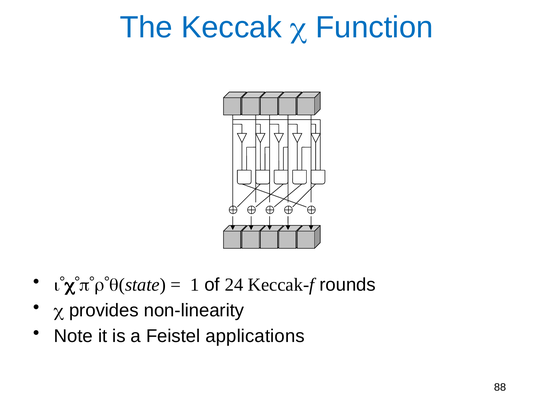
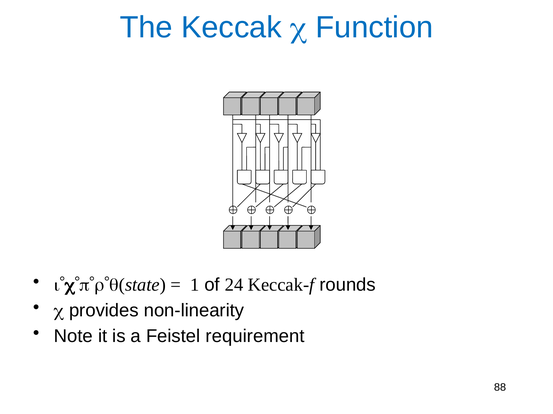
applications: applications -> requirement
